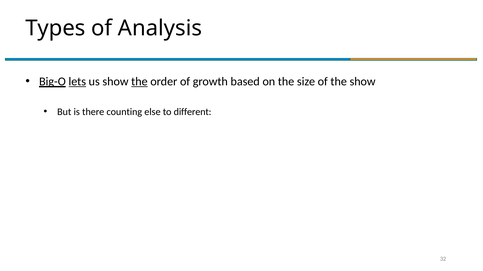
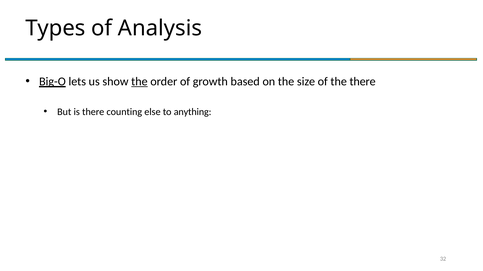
lets underline: present -> none
the show: show -> there
different: different -> anything
